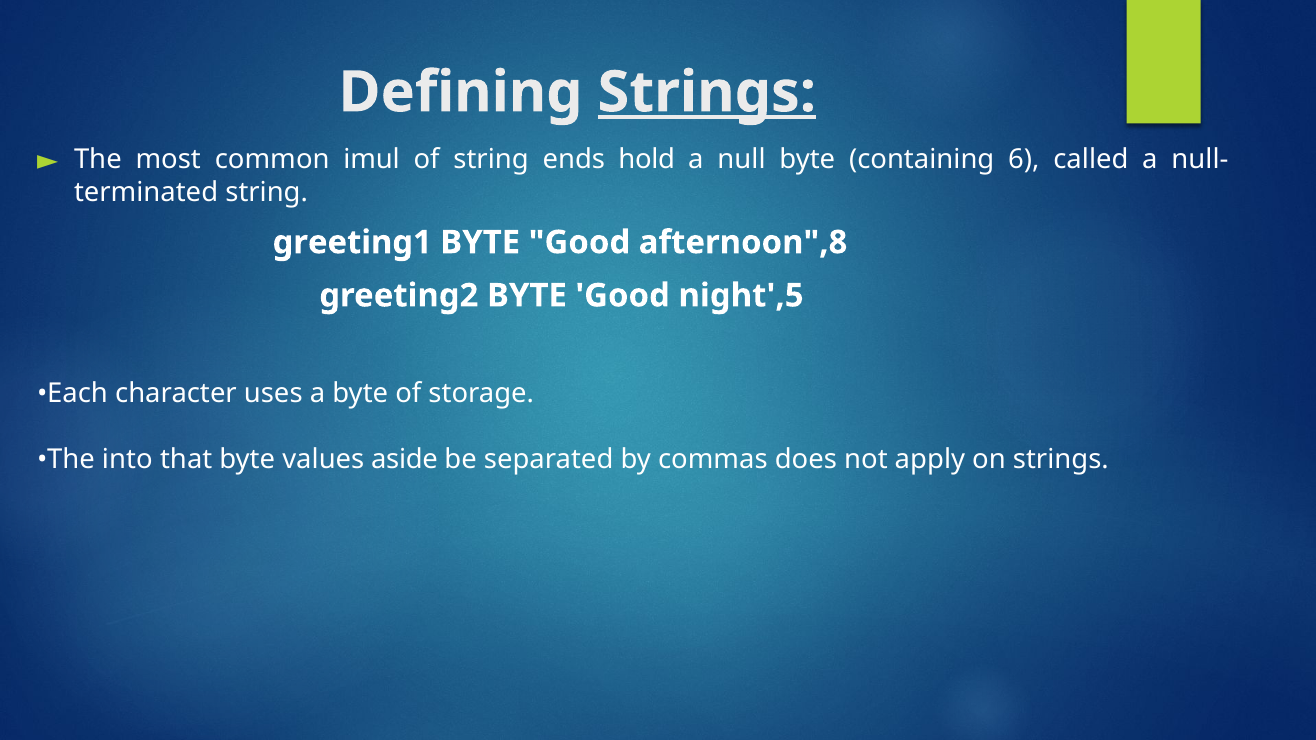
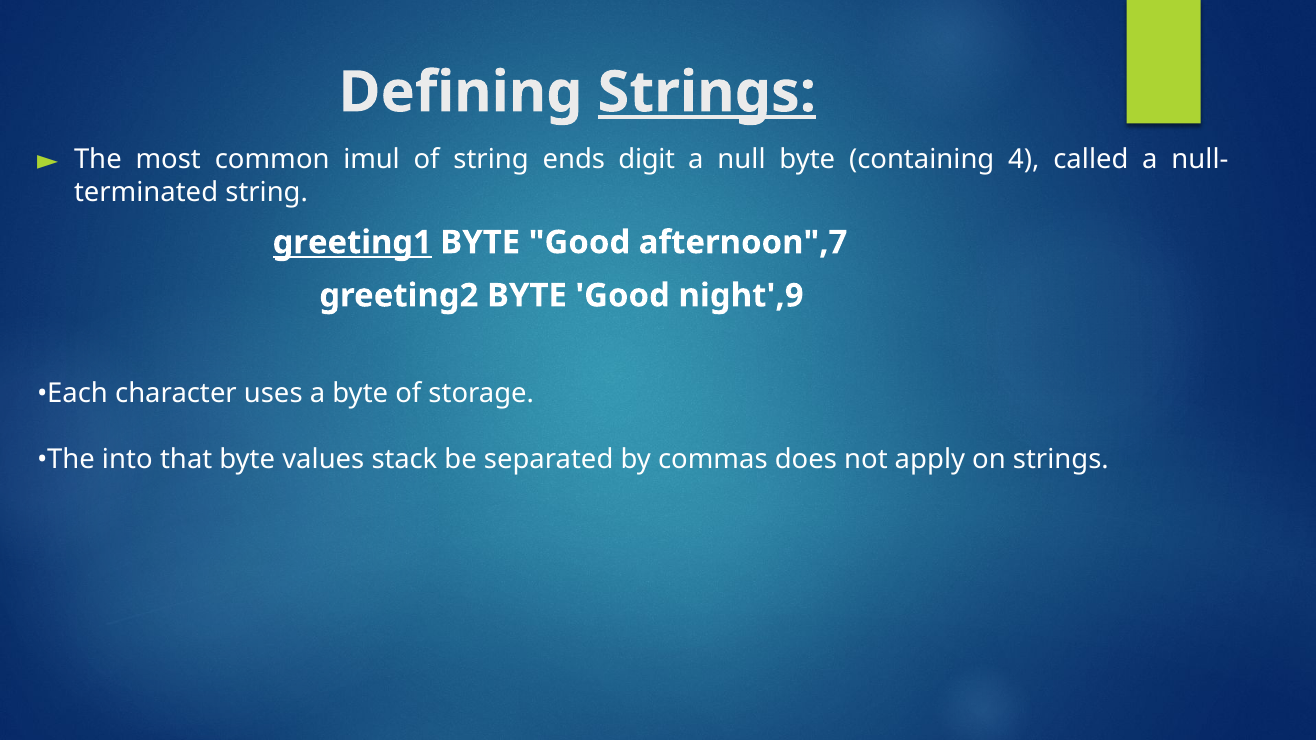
hold: hold -> digit
6: 6 -> 4
greeting1 underline: none -> present
afternoon",8: afternoon",8 -> afternoon",7
night',5: night',5 -> night',9
aside: aside -> stack
